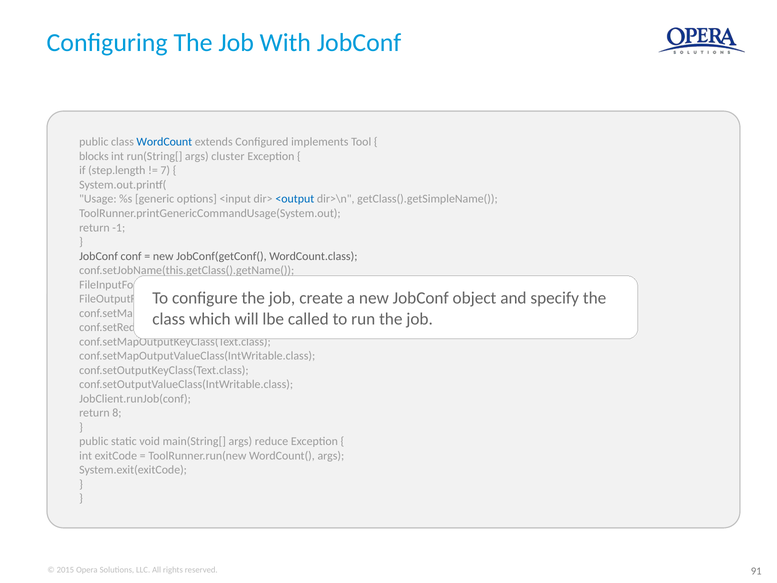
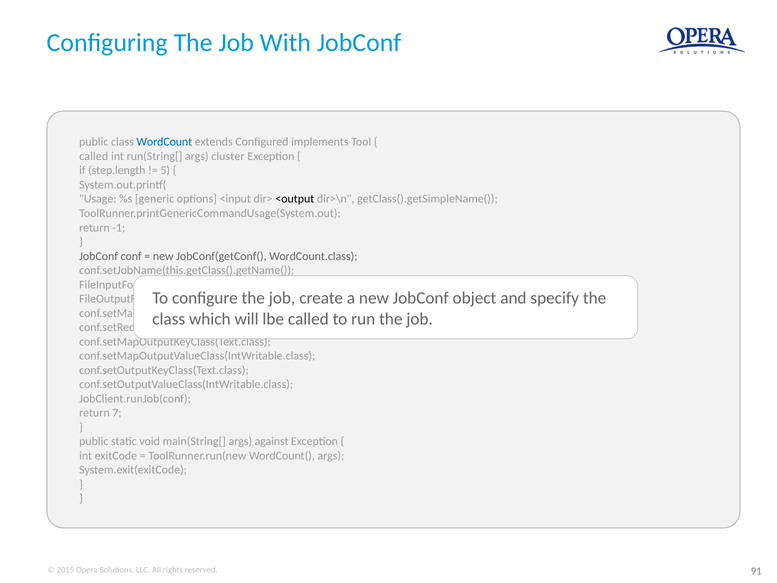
blocks at (94, 156): blocks -> called
7: 7 -> 5
<output colour: blue -> black
8: 8 -> 7
reduce: reduce -> against
